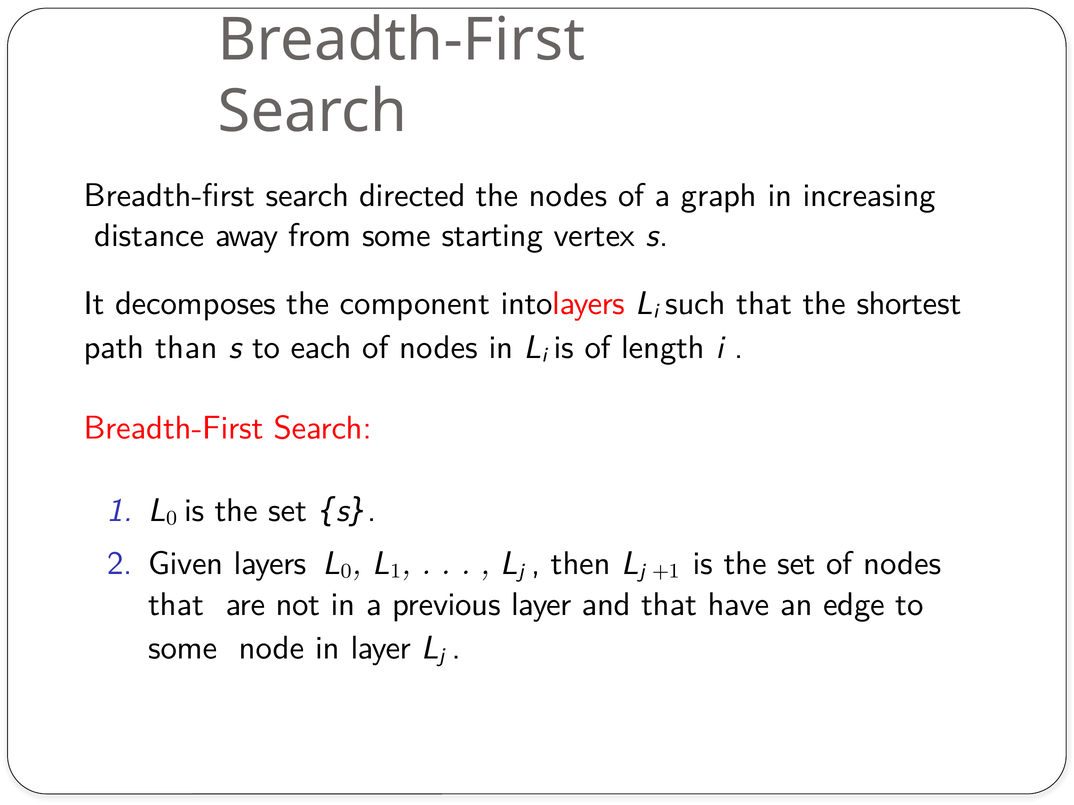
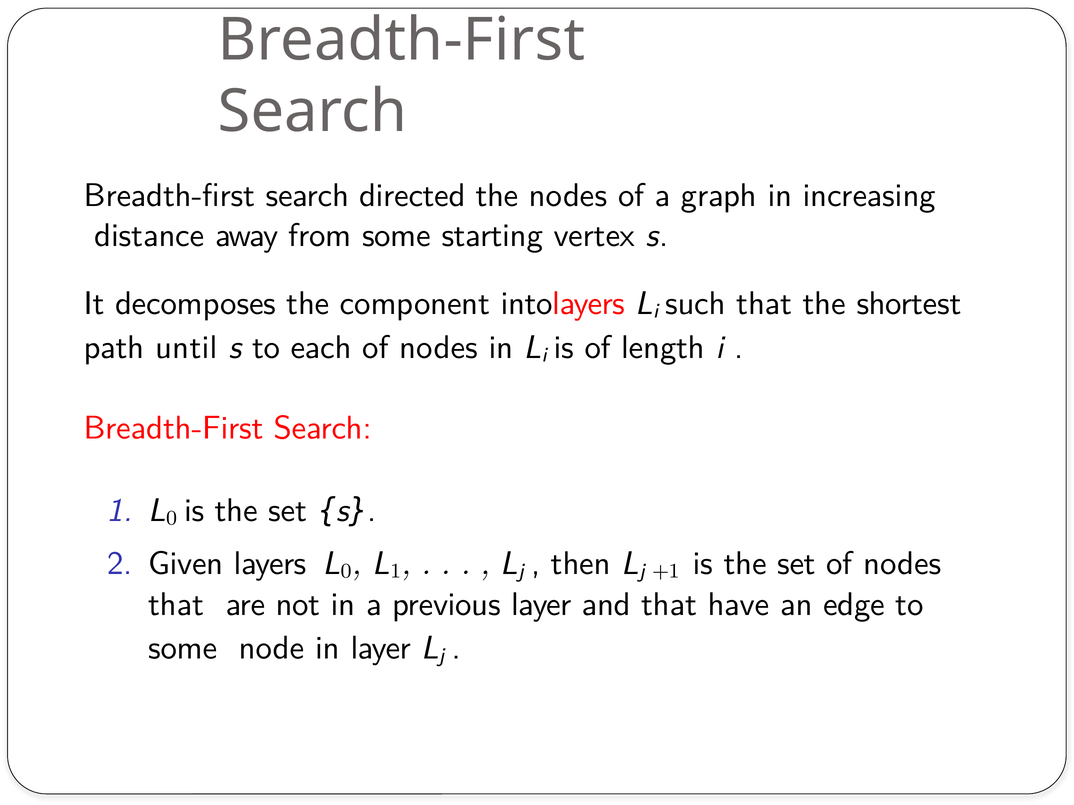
than: than -> until
